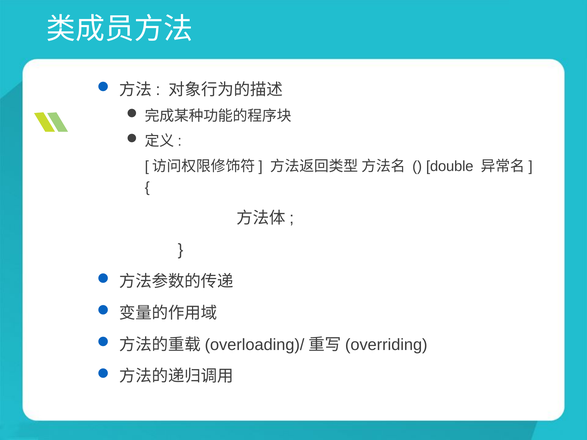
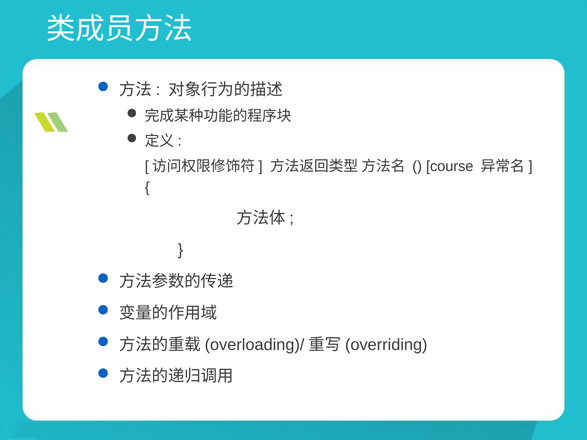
double: double -> course
